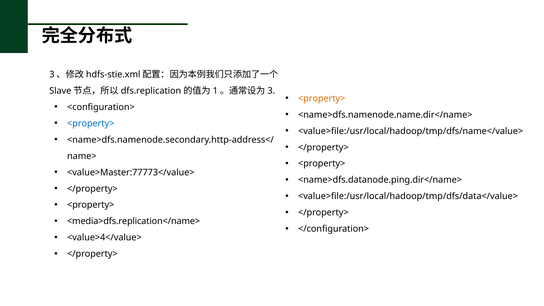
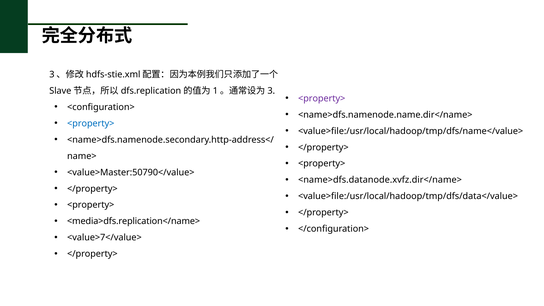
<property> at (322, 98) colour: orange -> purple
<value>Master:77773</value>: <value>Master:77773</value> -> <value>Master:50790</value>
<name>dfs.datanode.ping.dir</name>: <name>dfs.datanode.ping.dir</name> -> <name>dfs.datanode.xvfz.dir</name>
<value>4</value>: <value>4</value> -> <value>7</value>
